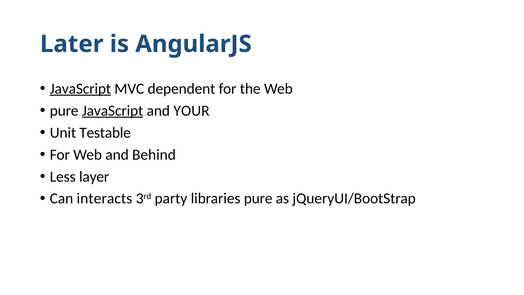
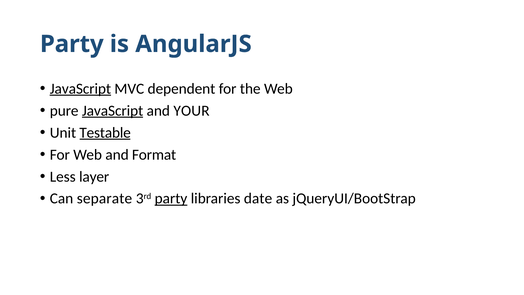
Later at (72, 44): Later -> Party
Testable underline: none -> present
Behind: Behind -> Format
interacts: interacts -> separate
party at (171, 198) underline: none -> present
libraries pure: pure -> date
